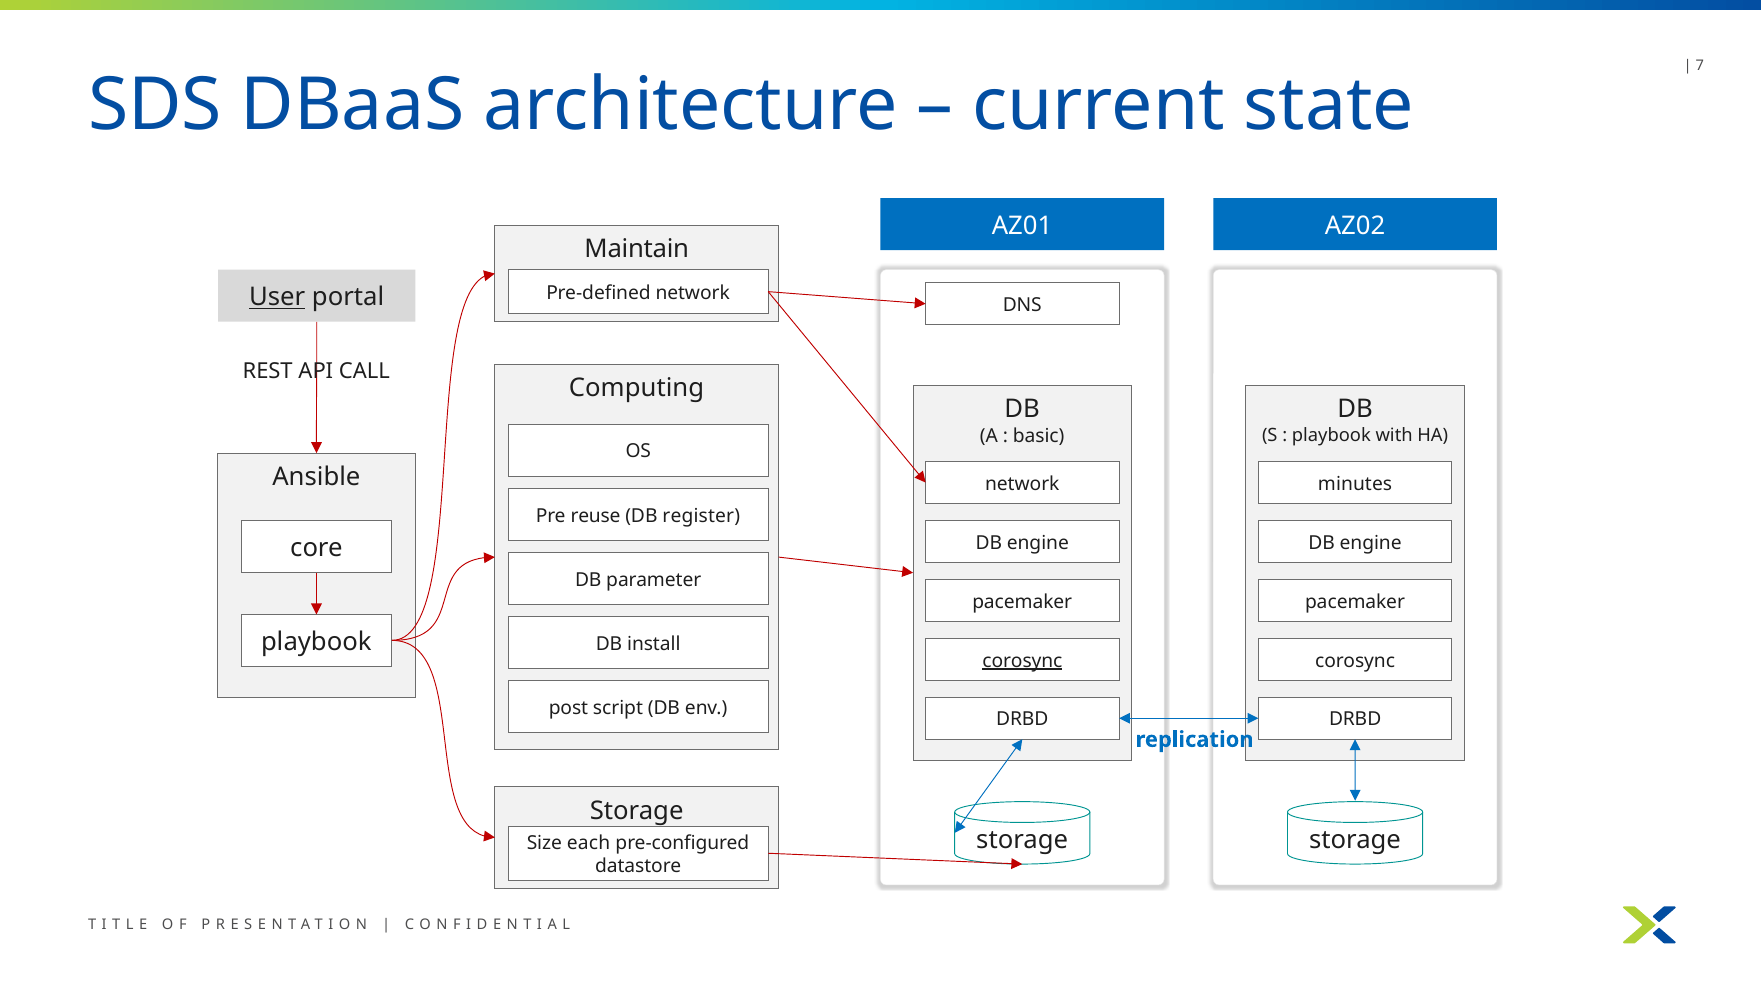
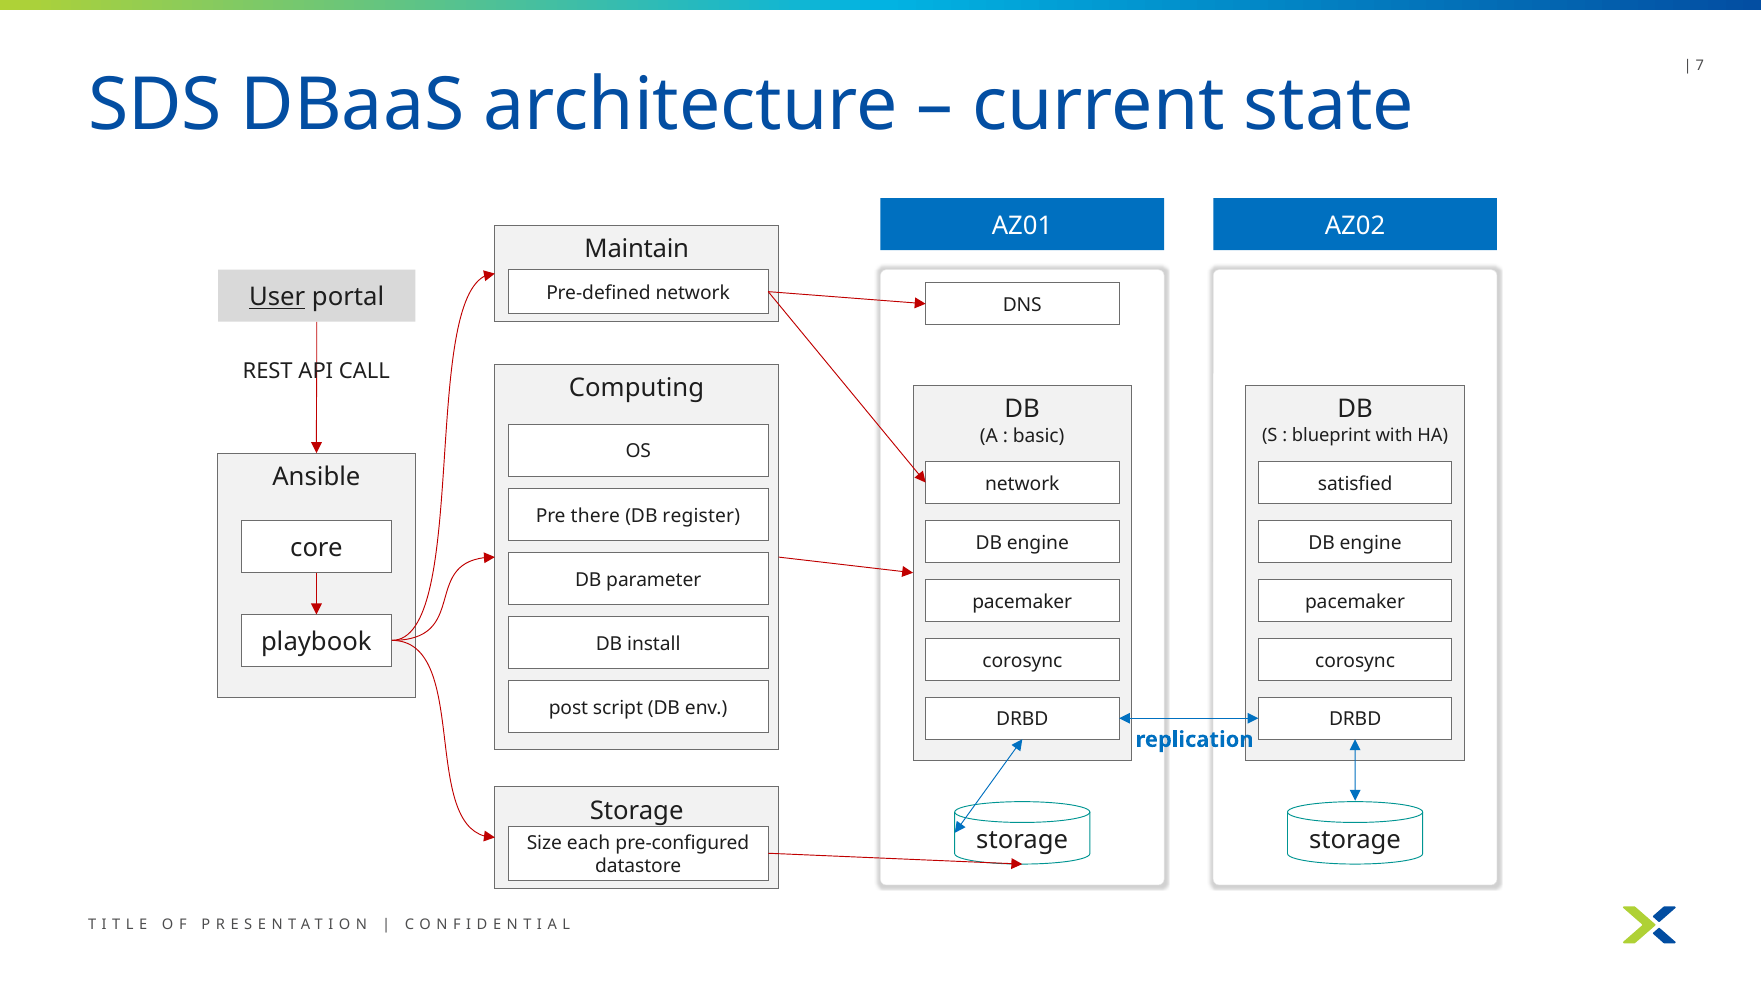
playbook at (1331, 435): playbook -> blueprint
minutes: minutes -> satisfied
reuse: reuse -> there
corosync at (1022, 660) underline: present -> none
